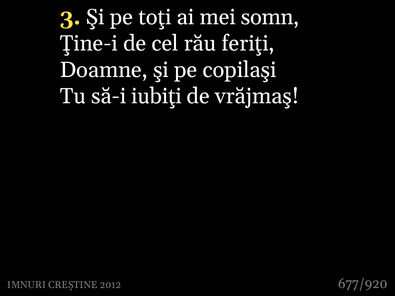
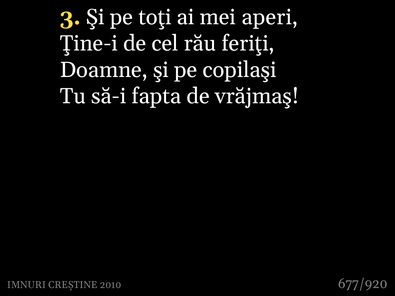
somn: somn -> aperi
iubiţi: iubiţi -> fapta
2012: 2012 -> 2010
